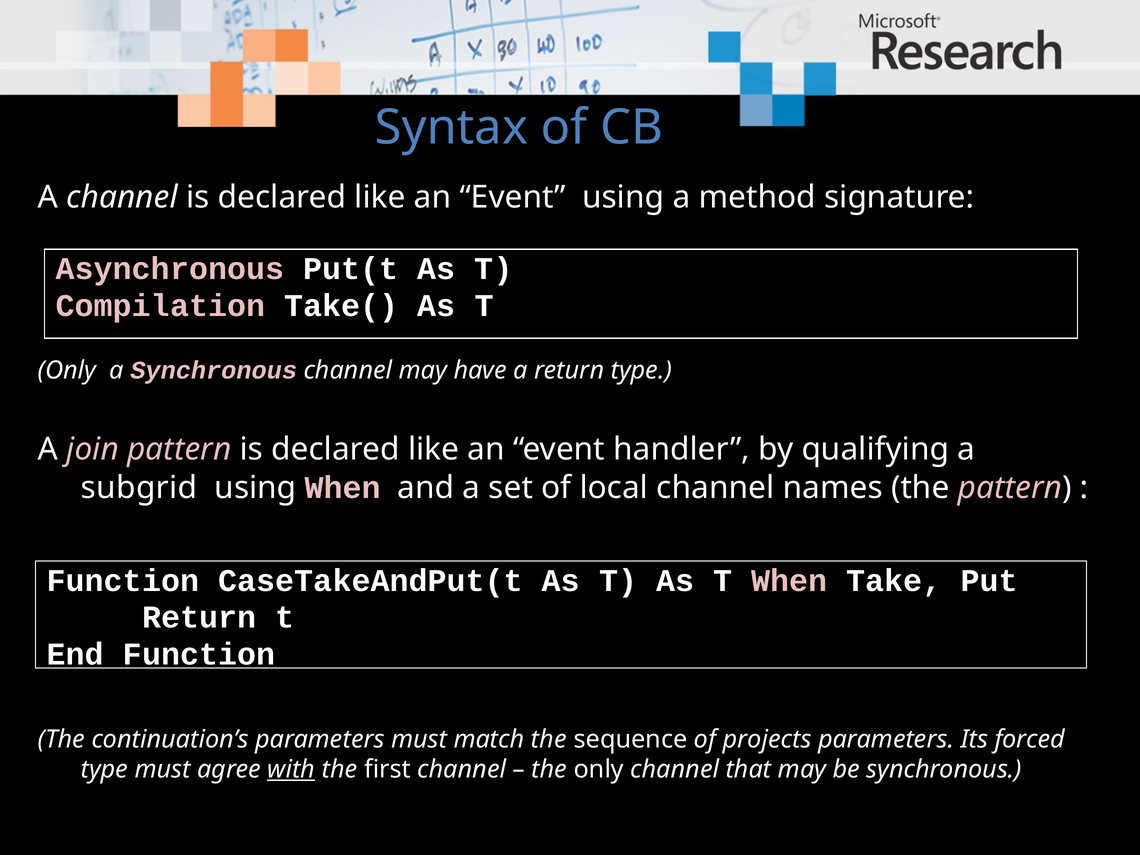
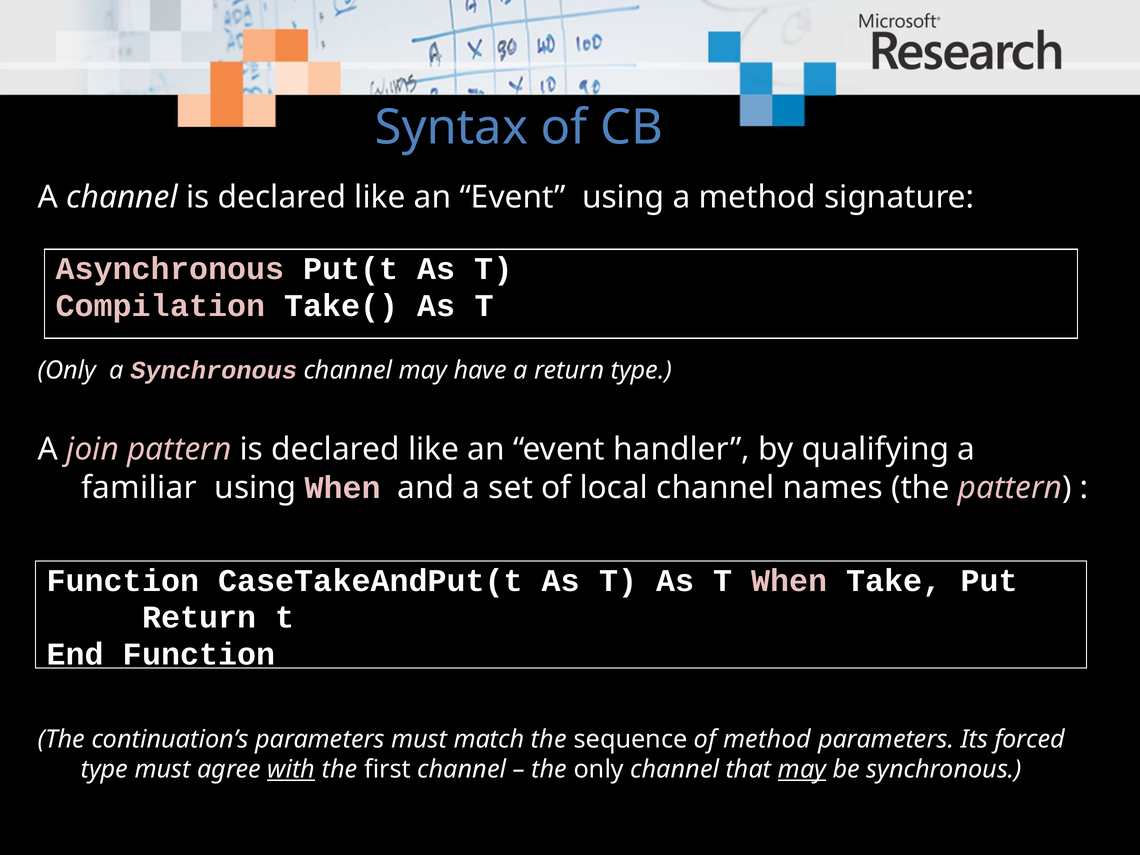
subgrid: subgrid -> familiar
of projects: projects -> method
may at (802, 770) underline: none -> present
